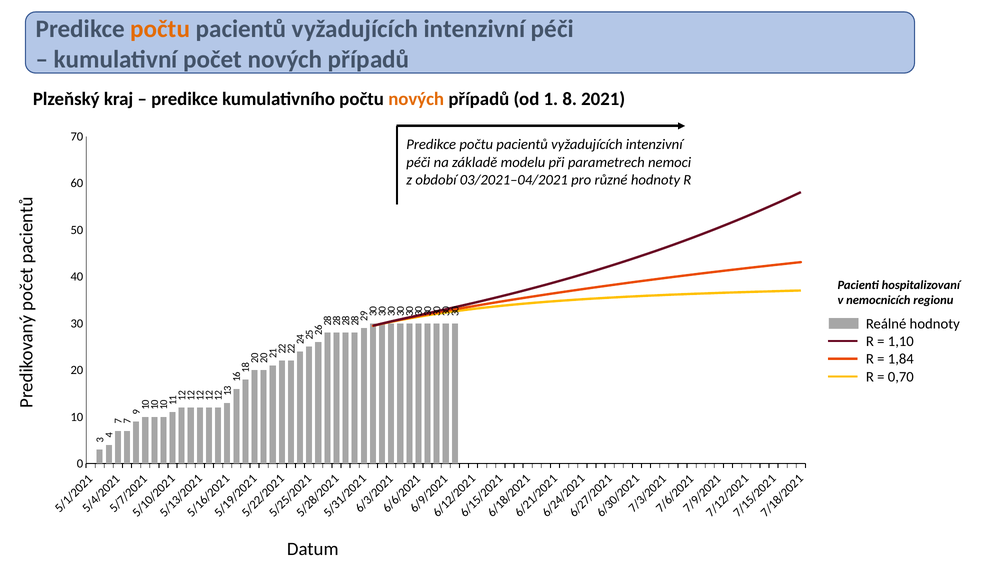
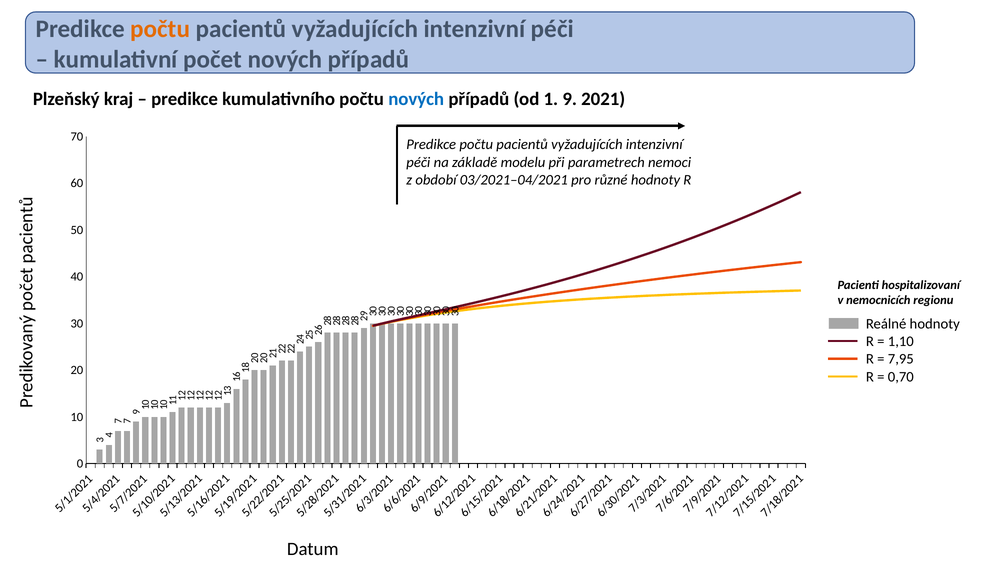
nových at (416, 99) colour: orange -> blue
od 1 8: 8 -> 9
1,84: 1,84 -> 7,95
